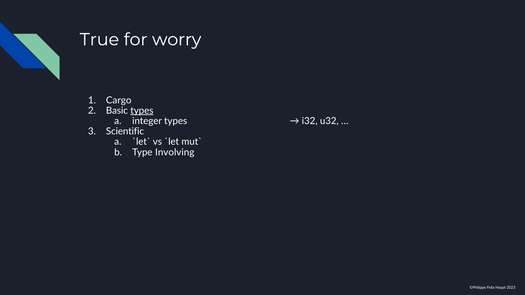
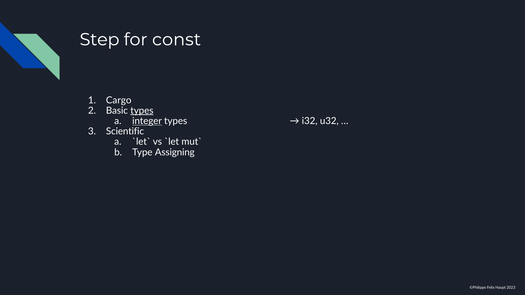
True: True -> Step
worry: worry -> const
integer underline: none -> present
Involving: Involving -> Assigning
